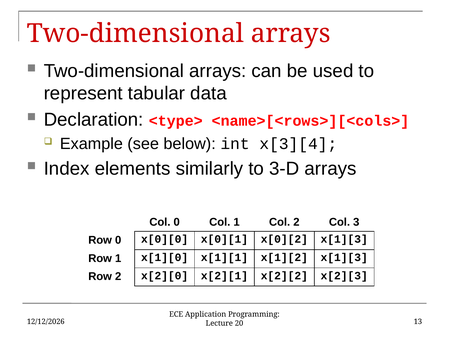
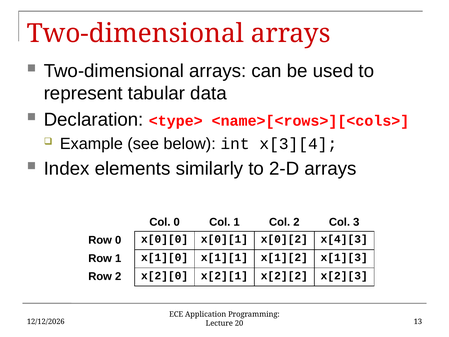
3-D: 3-D -> 2-D
x[0][2 x[1][3: x[1][3 -> x[4][3
